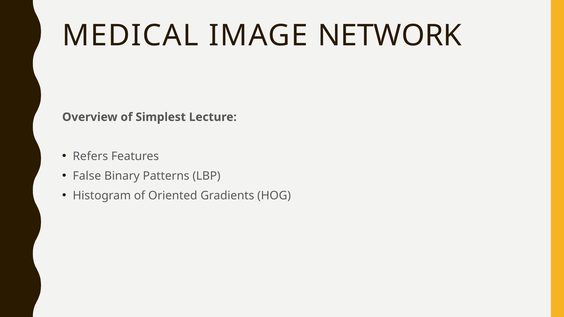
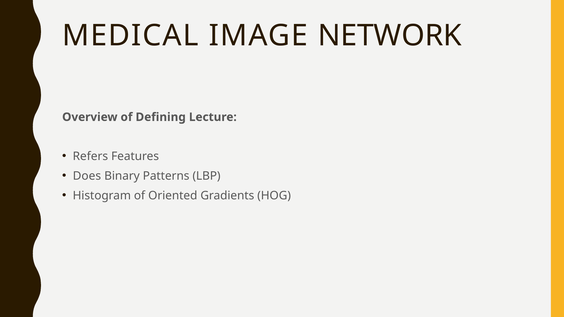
Simplest: Simplest -> Defining
False: False -> Does
